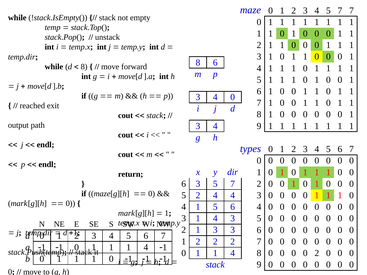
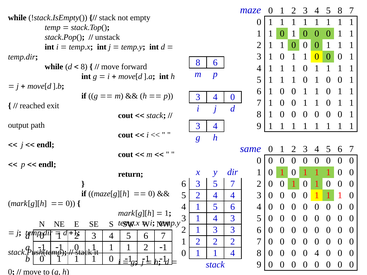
4 5 7: 7 -> 8
types: types -> same
1 1 1 4: 4 -> 2
0 0 0 2: 2 -> 4
